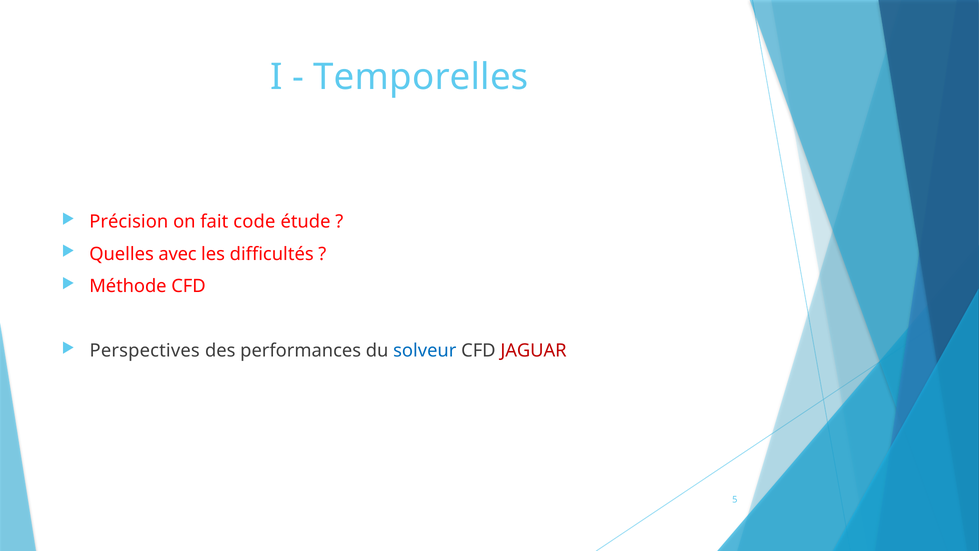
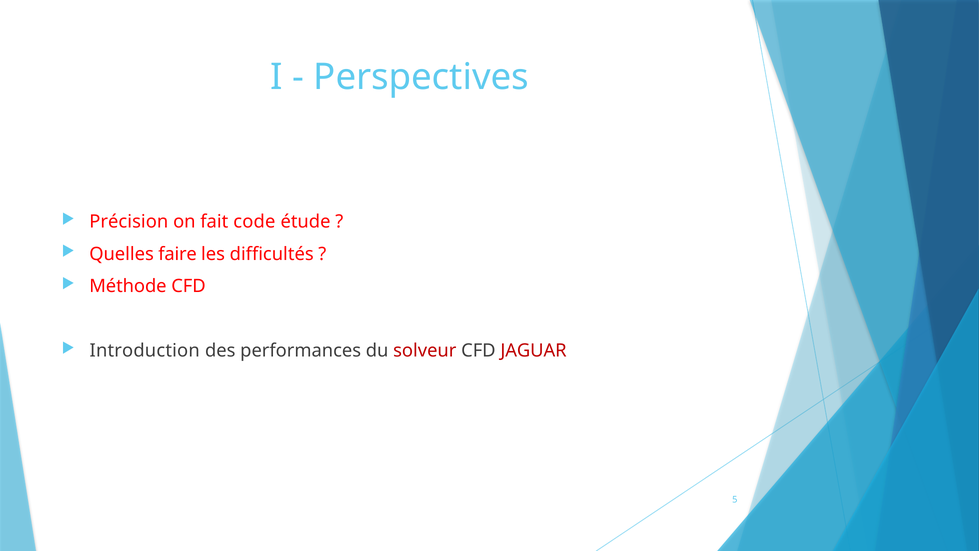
Temporelles: Temporelles -> Perspectives
avec: avec -> faire
Perspectives: Perspectives -> Introduction
solveur colour: blue -> red
